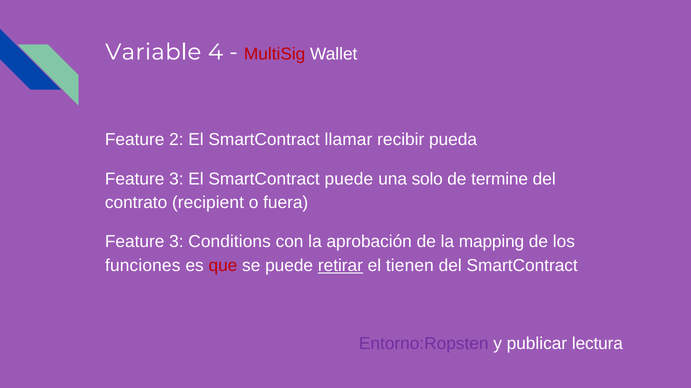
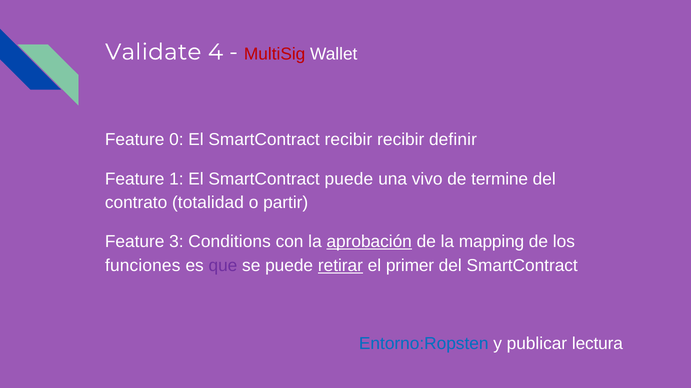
Variable: Variable -> Validate
2: 2 -> 0
SmartContract llamar: llamar -> recibir
pueda: pueda -> definir
3 at (176, 179): 3 -> 1
solo: solo -> vivo
recipient: recipient -> totalidad
fuera: fuera -> partir
aprobación underline: none -> present
que colour: red -> purple
tienen: tienen -> primer
Entorno:Ropsten colour: purple -> blue
